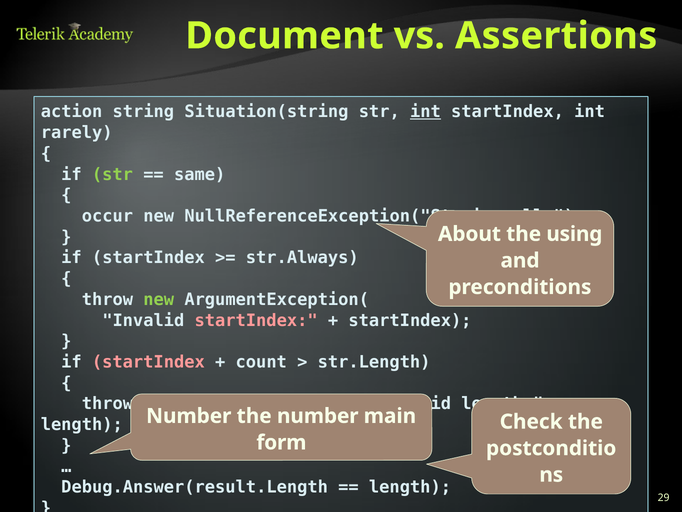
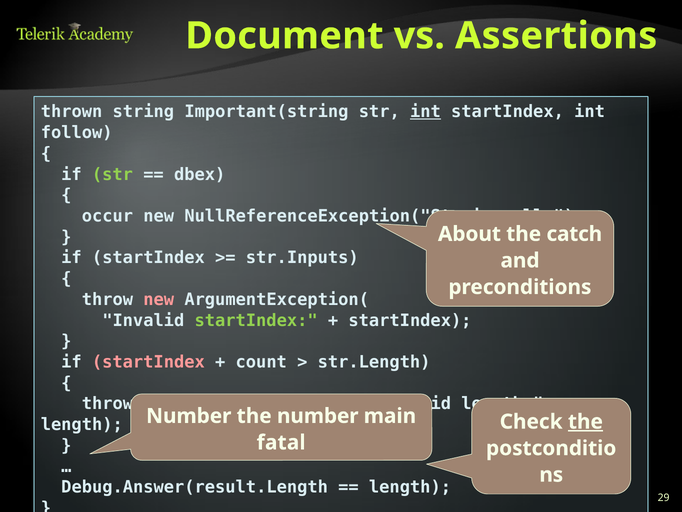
action: action -> thrown
Situation(string: Situation(string -> Important(string
rarely: rarely -> follow
same: same -> dbex
using: using -> catch
str.Always: str.Always -> str.Inputs
new at (159, 299) colour: light green -> pink
startIndex at (256, 320) colour: pink -> light green
the at (585, 421) underline: none -> present
form: form -> fatal
